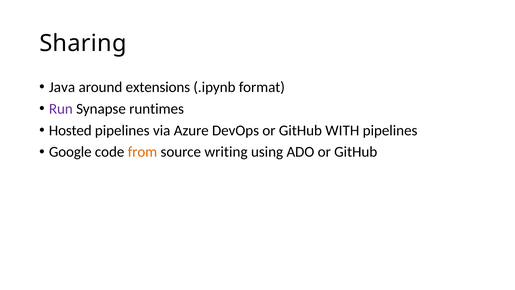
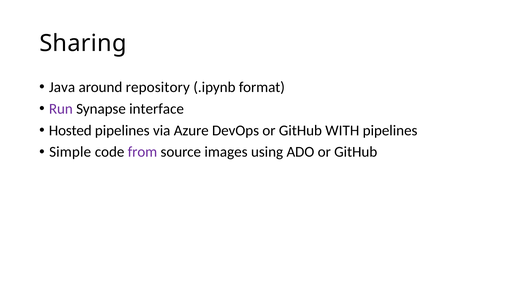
extensions: extensions -> repository
runtimes: runtimes -> interface
Google: Google -> Simple
from colour: orange -> purple
writing: writing -> images
